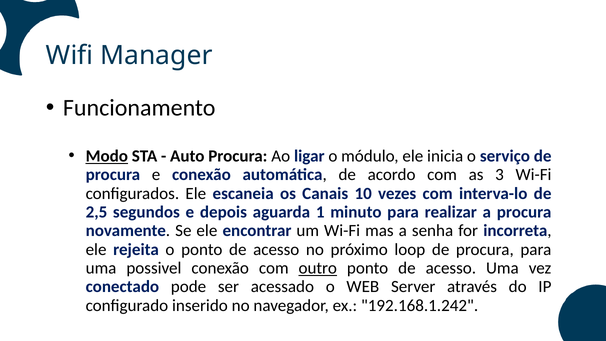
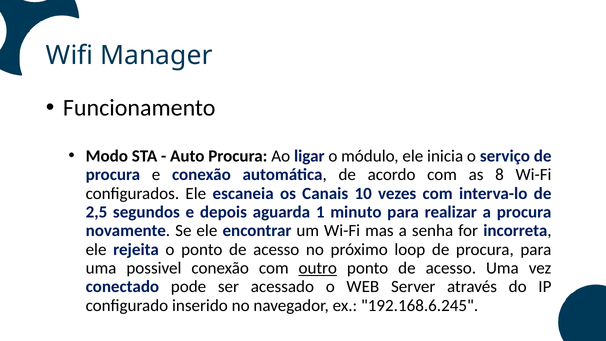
Modo underline: present -> none
3: 3 -> 8
192.168.1.242: 192.168.1.242 -> 192.168.6.245
